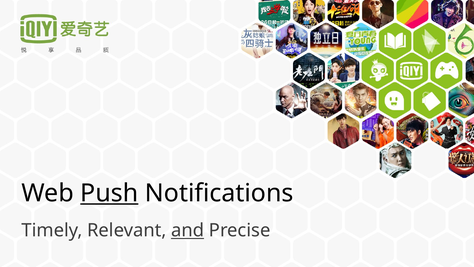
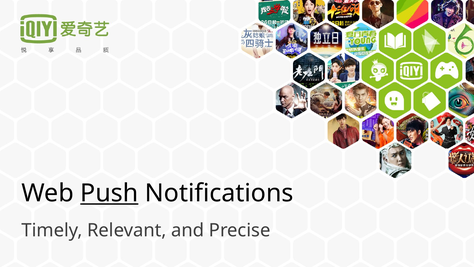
and underline: present -> none
